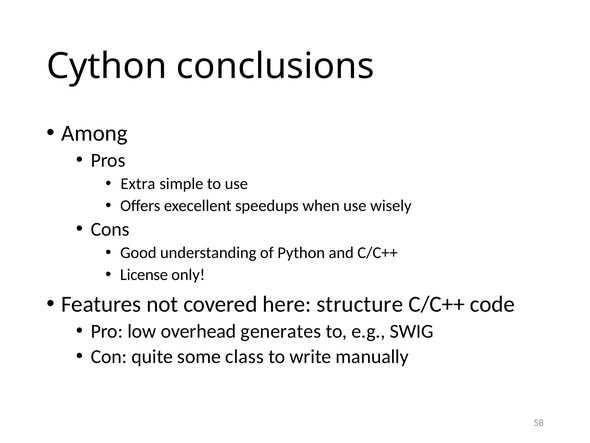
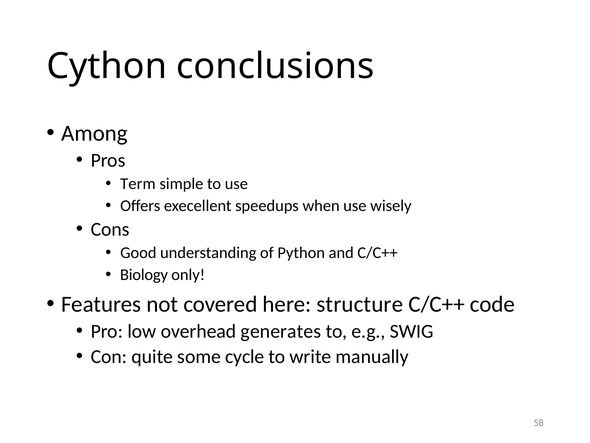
Extra: Extra -> Term
License: License -> Biology
class: class -> cycle
